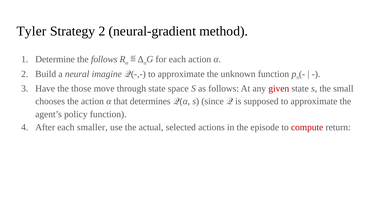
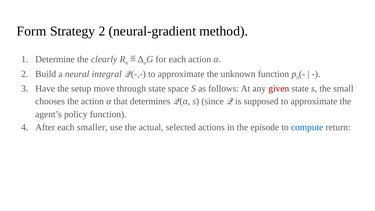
Tyler: Tyler -> Form
the follows: follows -> clearly
imagine: imagine -> integral
those: those -> setup
compute colour: red -> blue
